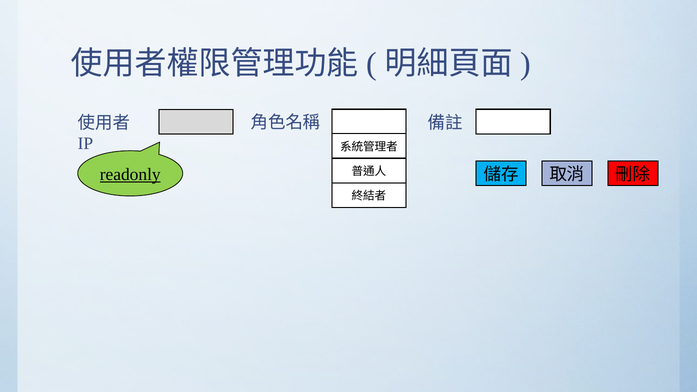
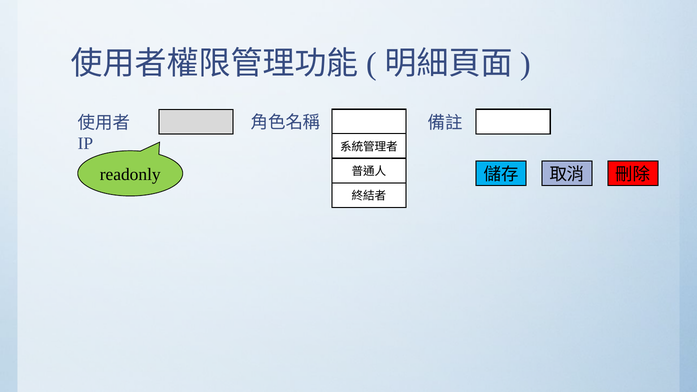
readonly underline: present -> none
